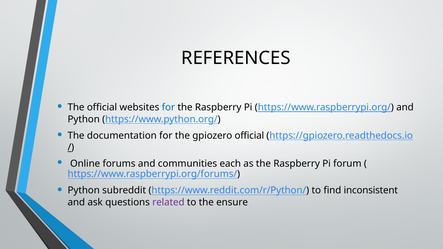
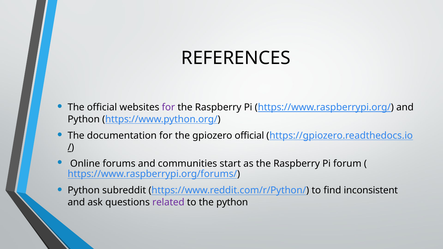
for at (168, 107) colour: blue -> purple
each: each -> start
the ensure: ensure -> python
